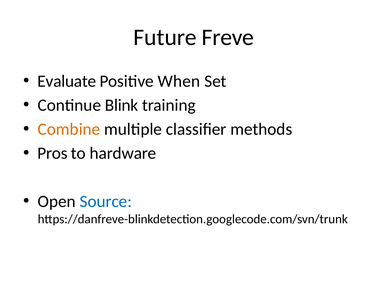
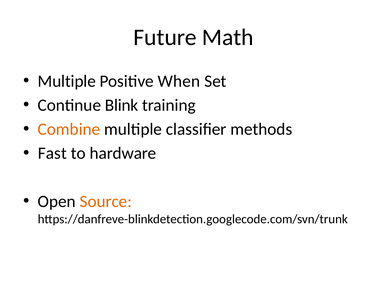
Freve: Freve -> Math
Evaluate at (67, 81): Evaluate -> Multiple
Pros: Pros -> Fast
Source colour: blue -> orange
